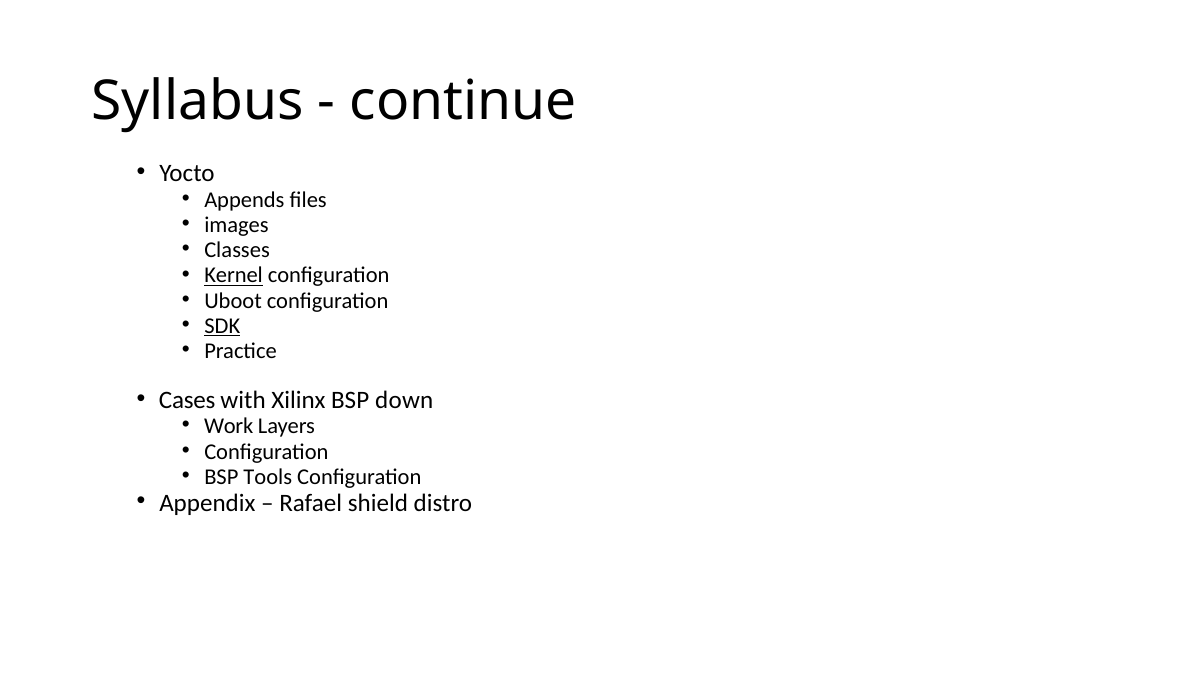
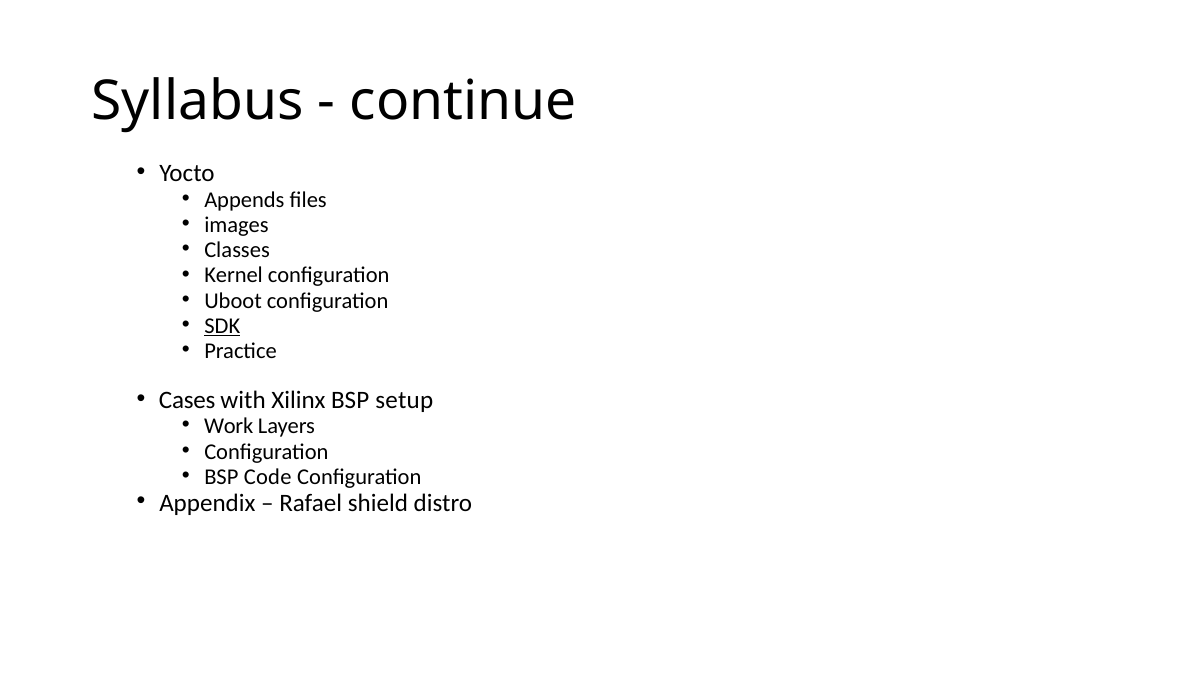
Kernel underline: present -> none
down: down -> setup
Tools: Tools -> Code
